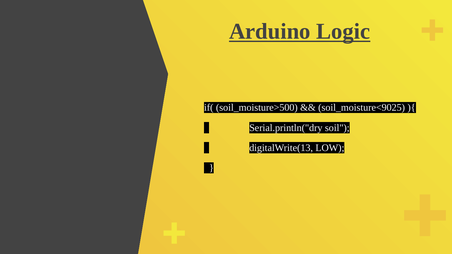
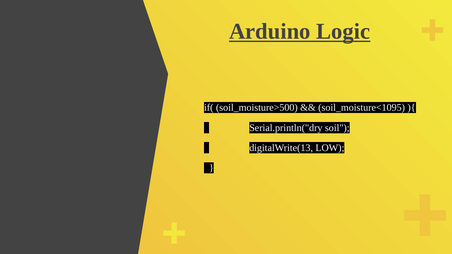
soil_moisture<9025: soil_moisture<9025 -> soil_moisture<1095
